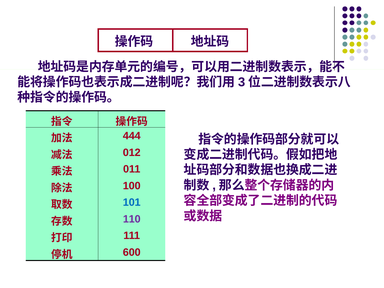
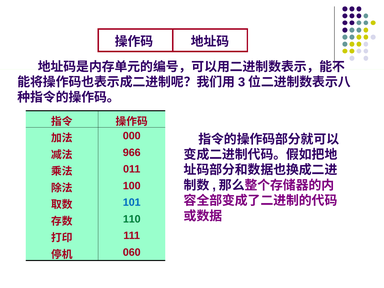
444: 444 -> 000
012: 012 -> 966
110 colour: purple -> green
600: 600 -> 060
